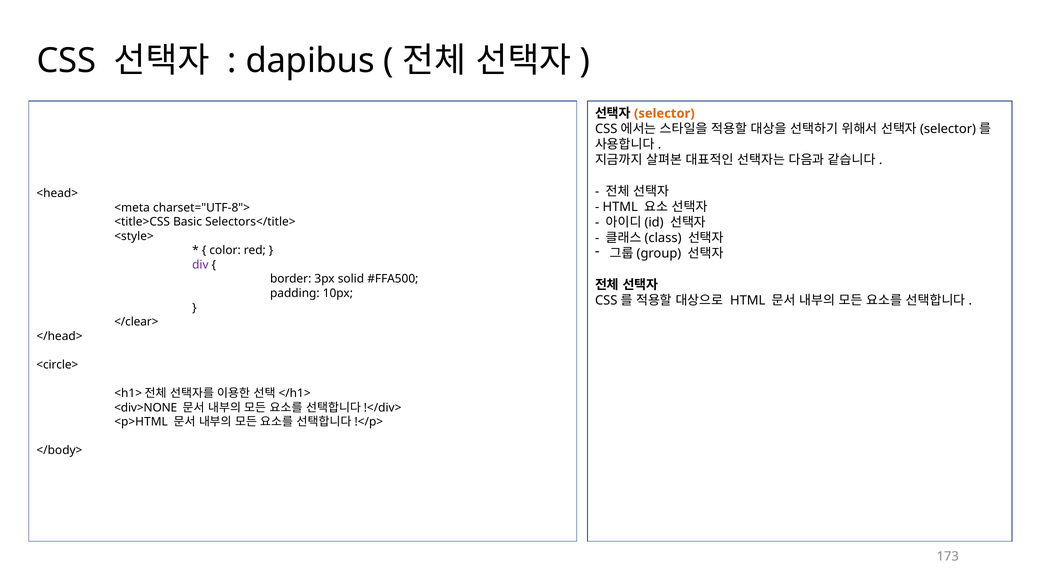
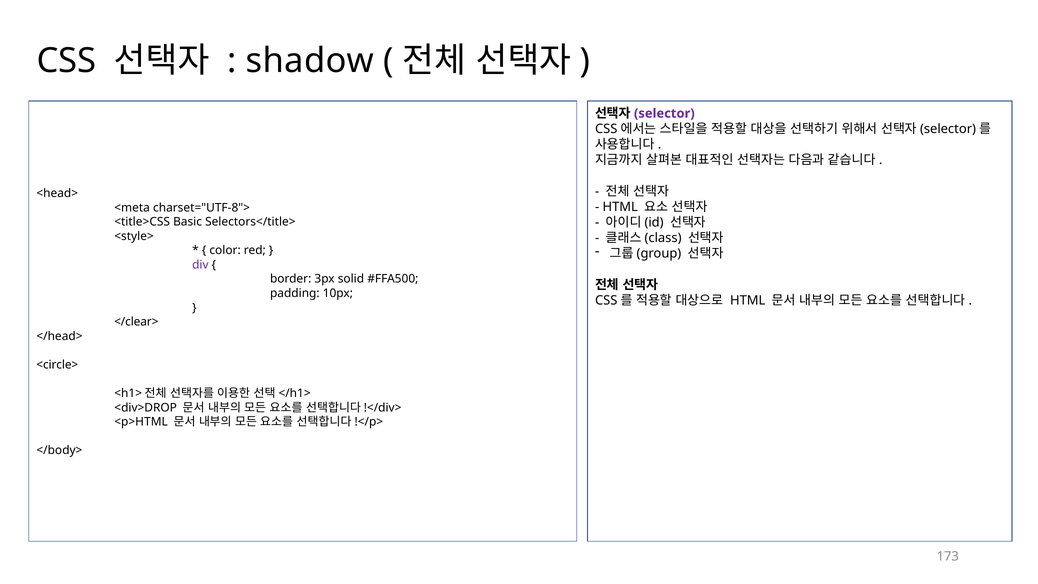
dapibus: dapibus -> shadow
selector colour: orange -> purple
<div>NONE: <div>NONE -> <div>DROP
